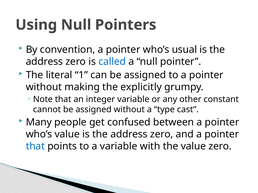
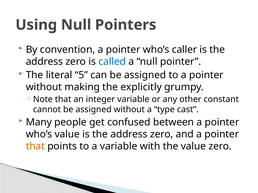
usual: usual -> caller
1: 1 -> 5
that at (35, 147) colour: blue -> orange
